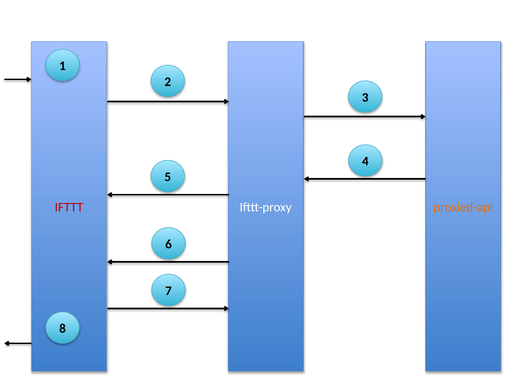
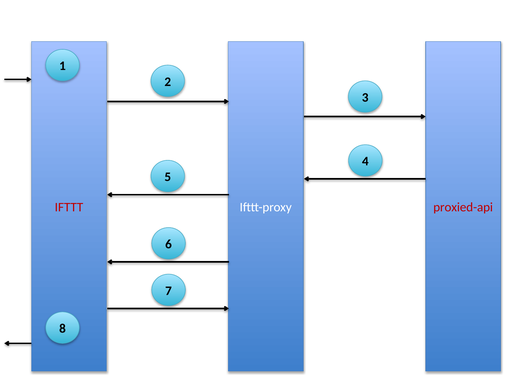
proxied-api colour: orange -> red
